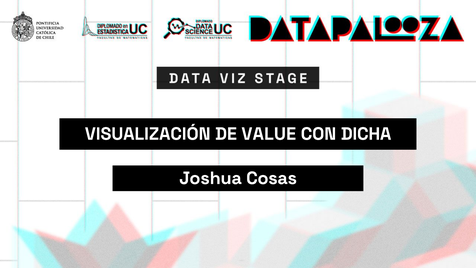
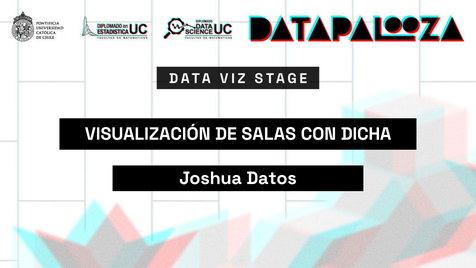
VALUE: VALUE -> SALAS
Cosas: Cosas -> Datos
